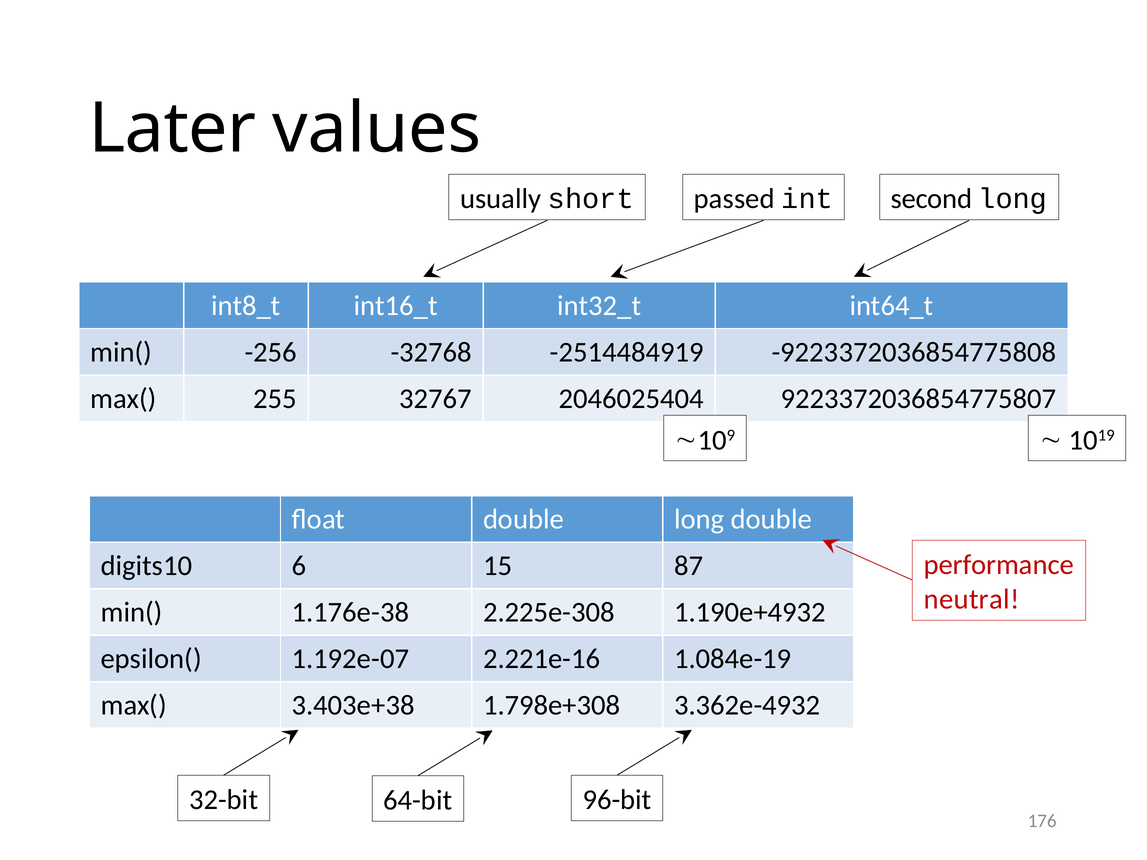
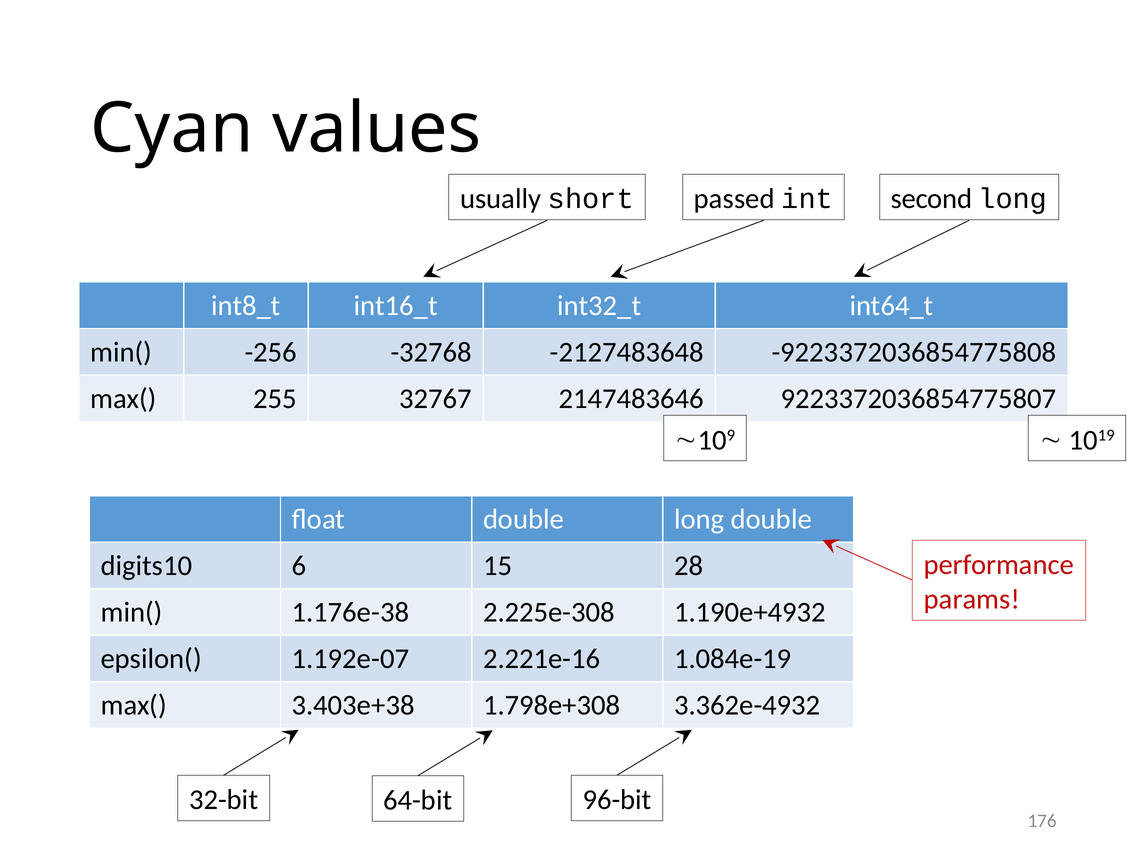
Later: Later -> Cyan
-2514484919: -2514484919 -> -2127483648
2046025404: 2046025404 -> 2147483646
87: 87 -> 28
neutral: neutral -> params
